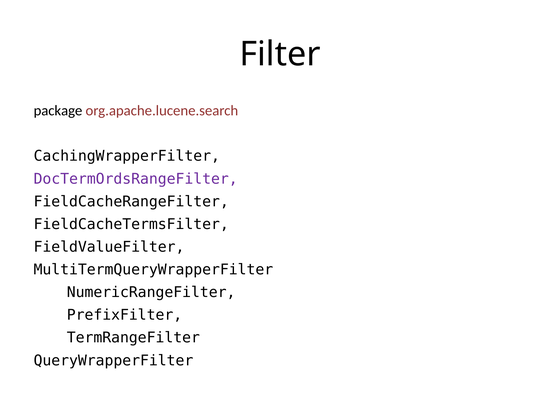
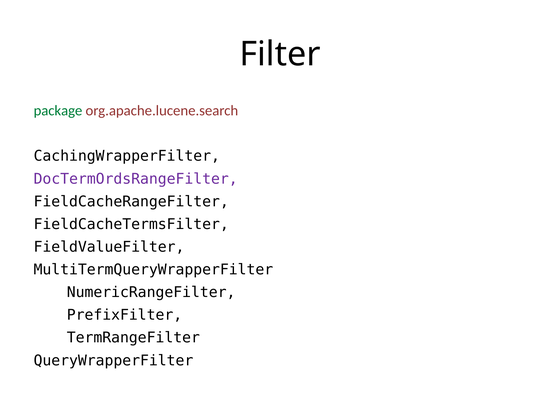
package colour: black -> green
